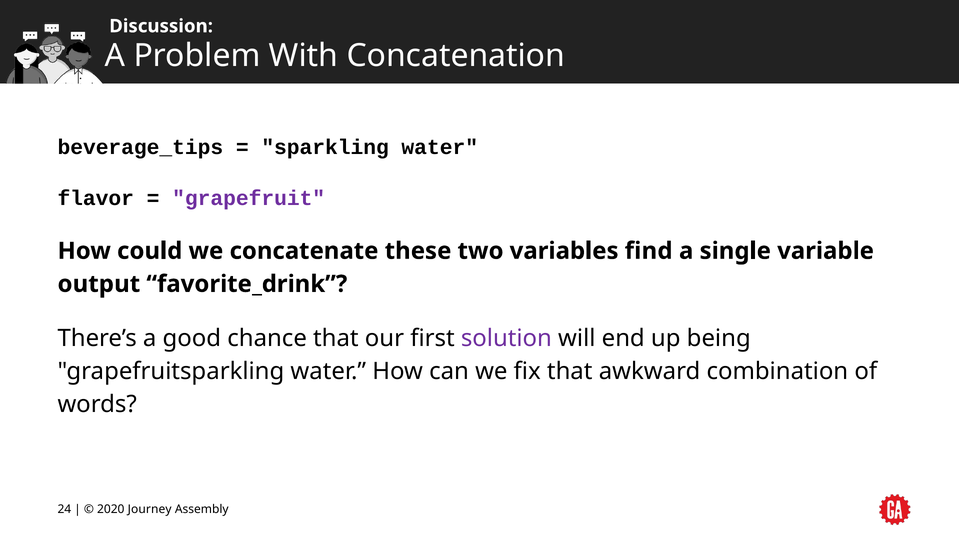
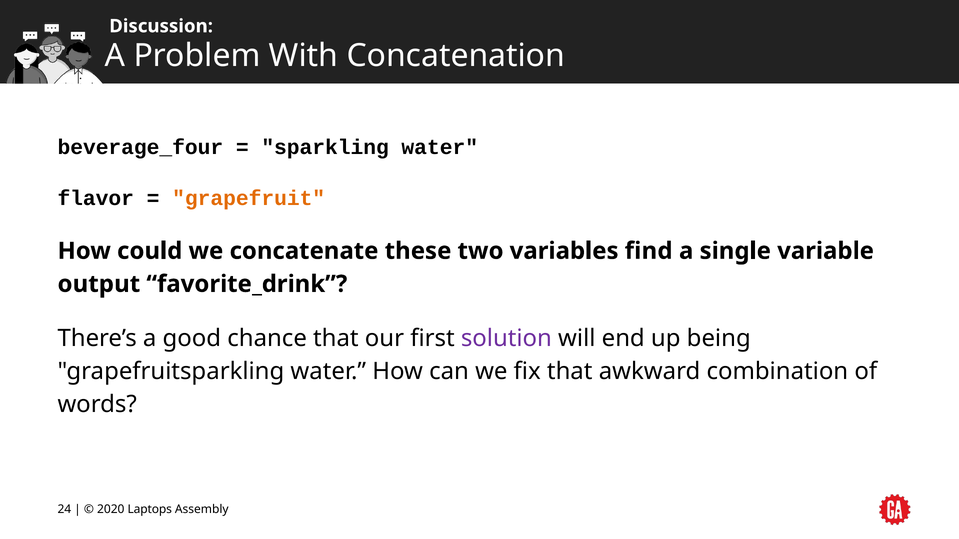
beverage_tips: beverage_tips -> beverage_four
grapefruit colour: purple -> orange
Journey: Journey -> Laptops
